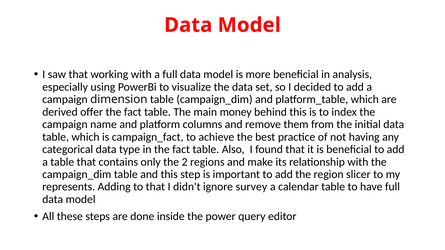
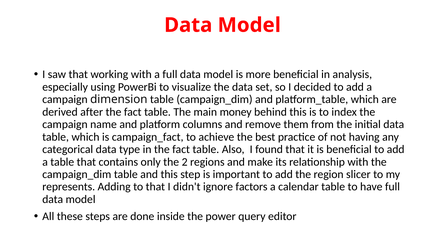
offer: offer -> after
survey: survey -> factors
